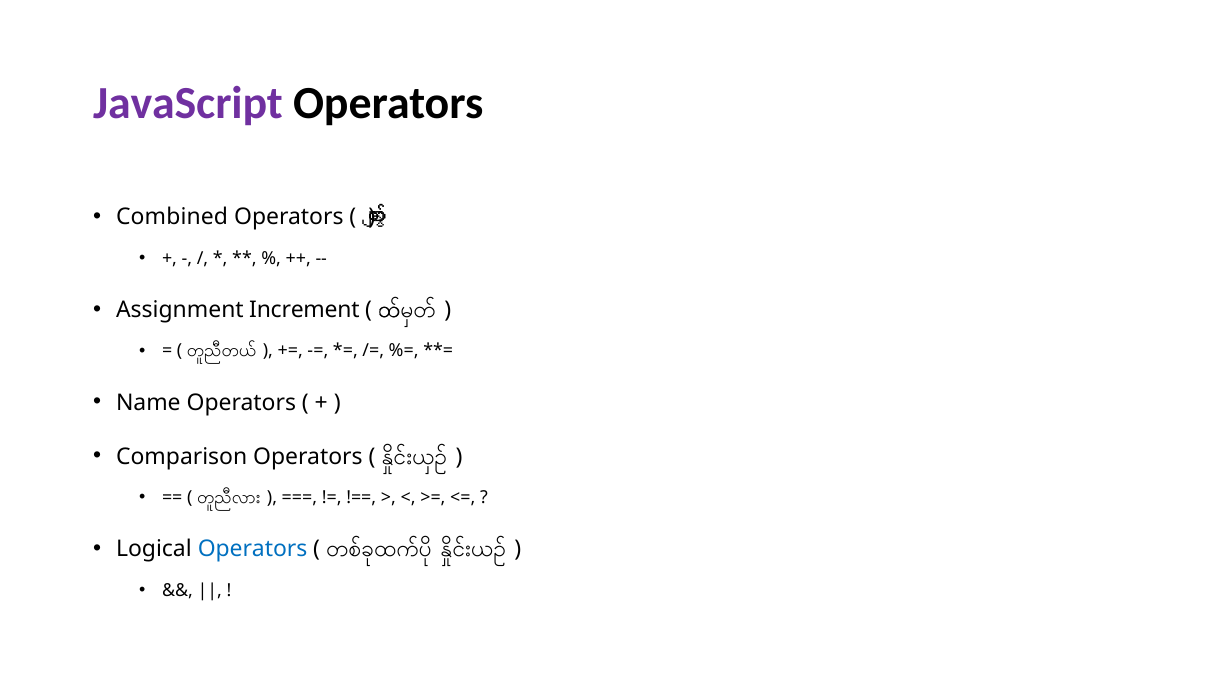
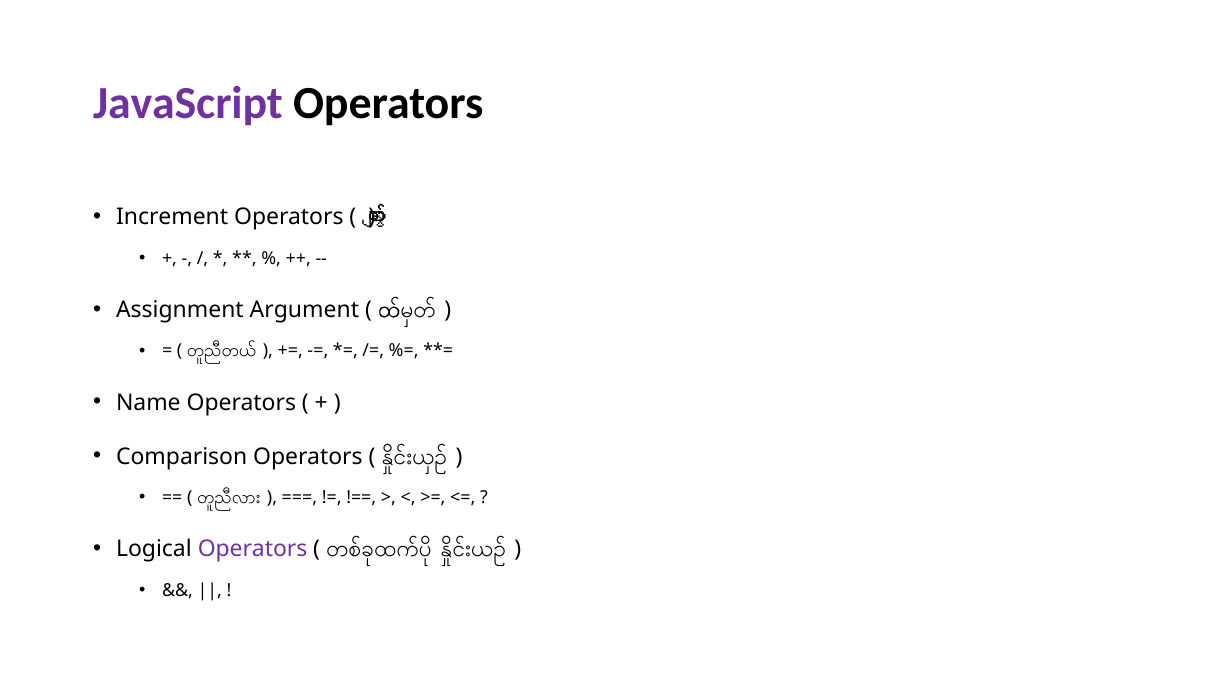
Combined: Combined -> Increment
Increment: Increment -> Argument
Operators at (253, 549) colour: blue -> purple
